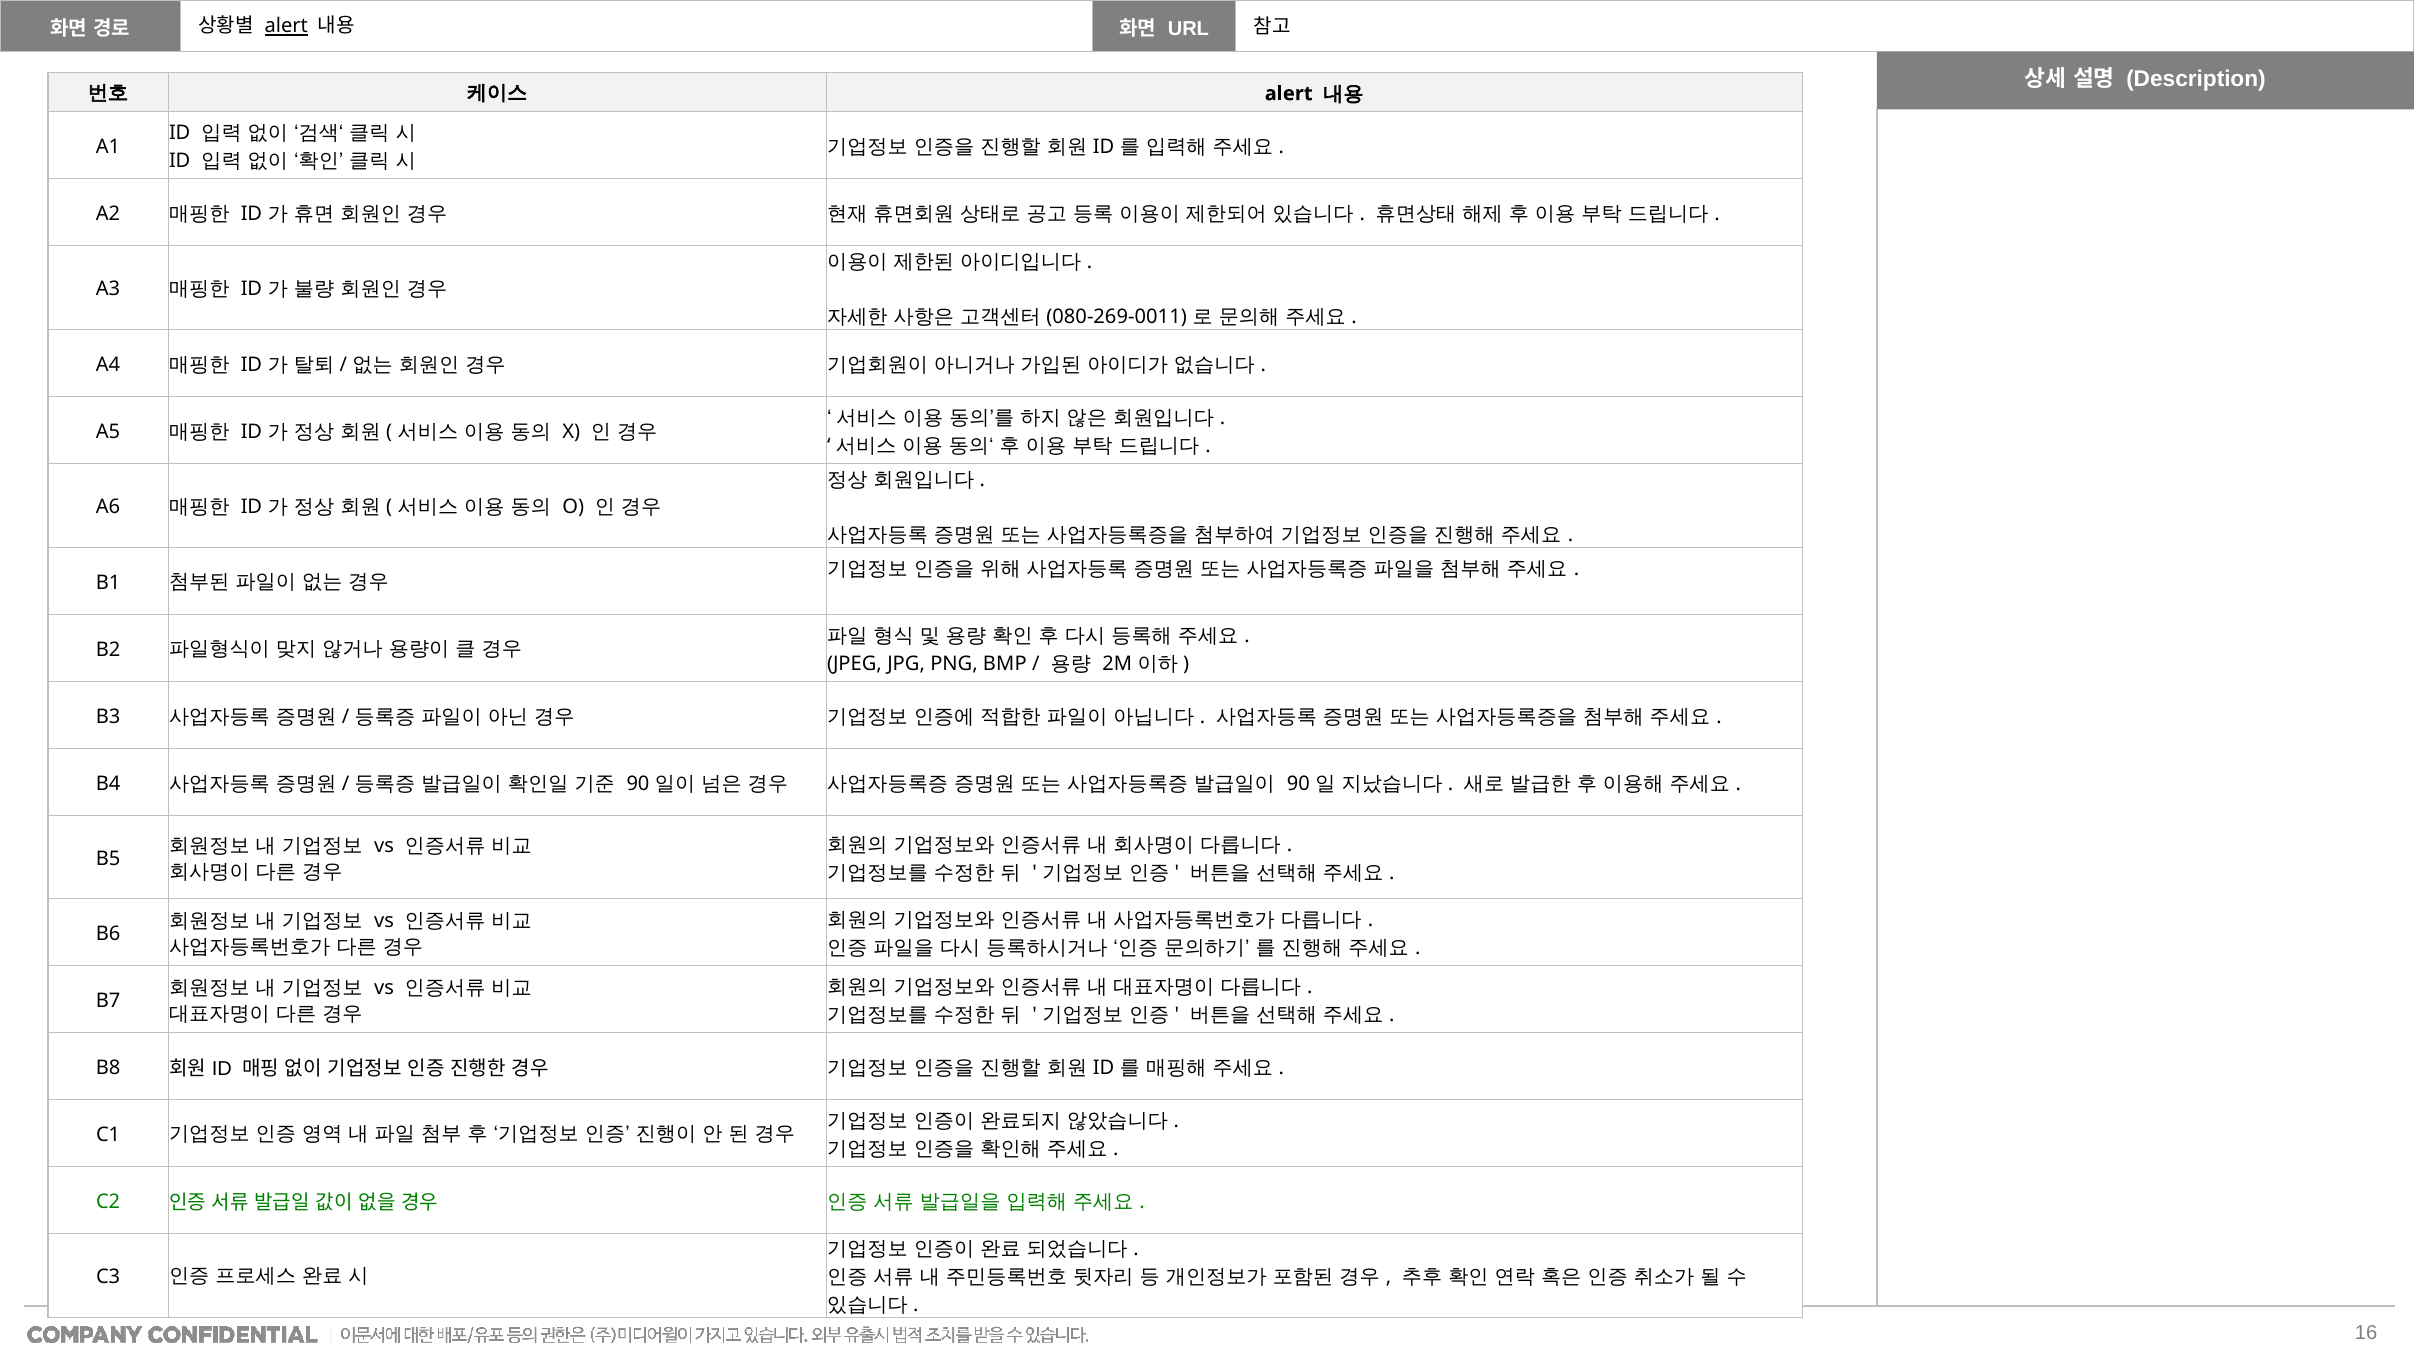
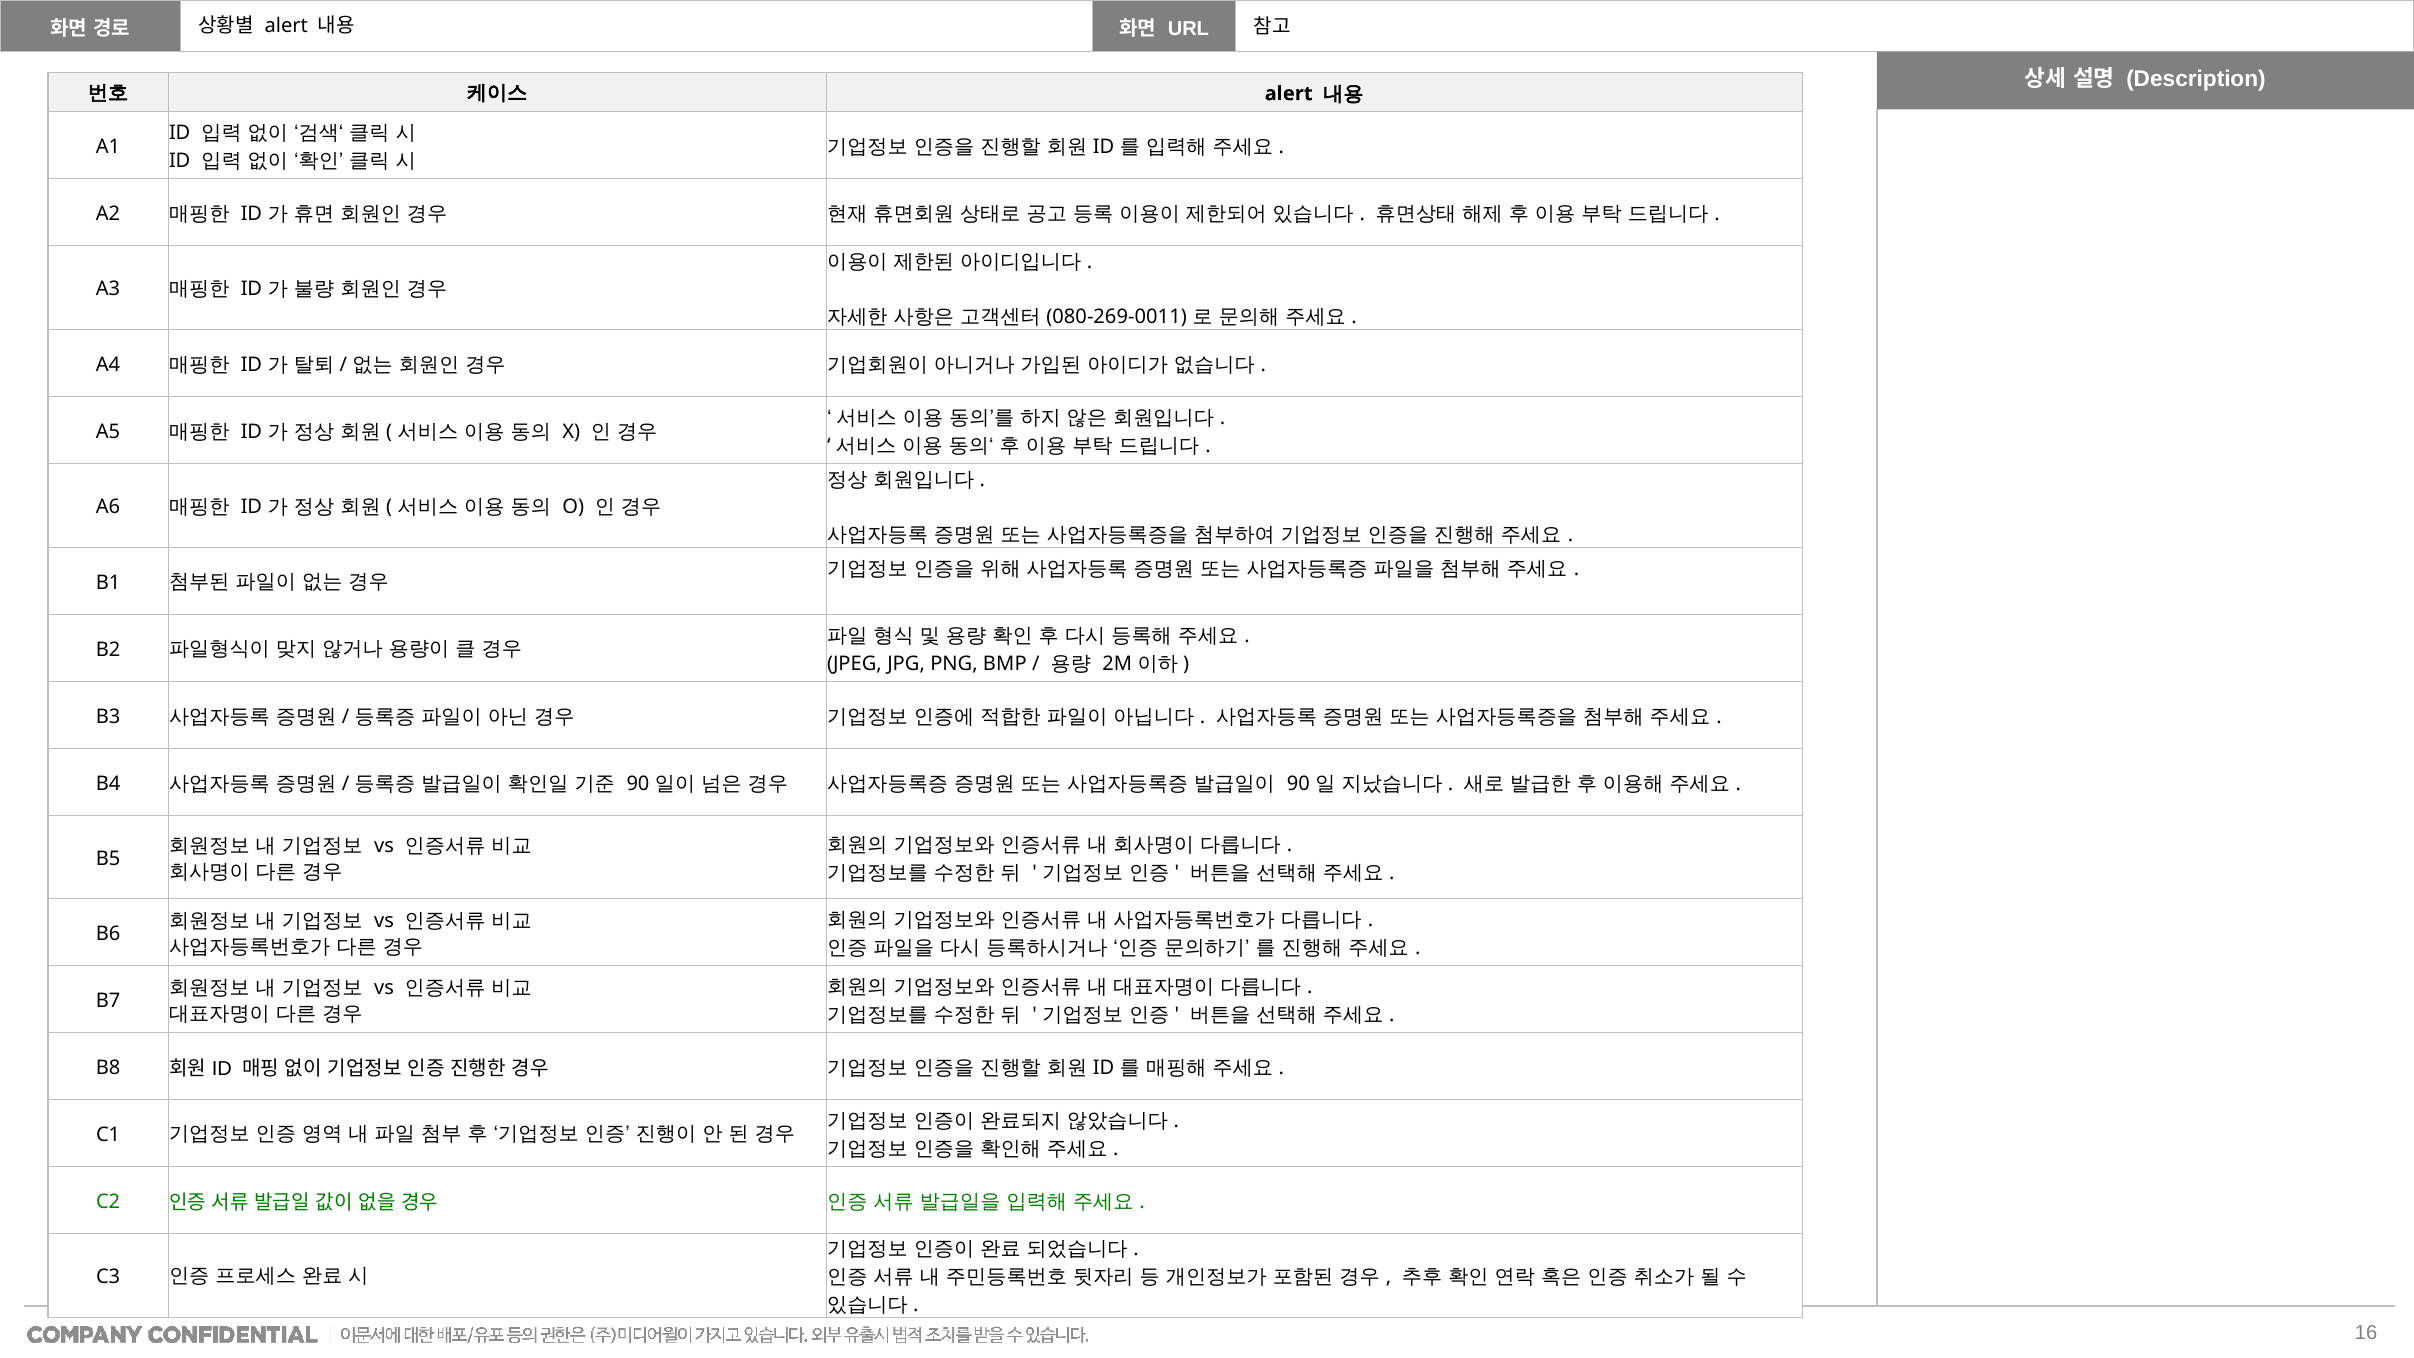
alert at (286, 26) underline: present -> none
